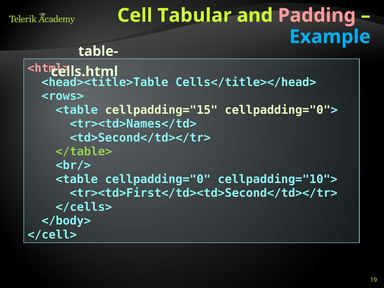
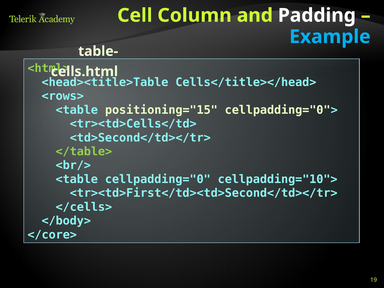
Tabular: Tabular -> Column
Padding colour: pink -> white
<html> colour: pink -> light green
cellpadding="15: cellpadding="15 -> positioning="15
<tr><td>Names</td>: <tr><td>Names</td> -> <tr><td>Cells</td>
</cell>: </cell> -> </core>
